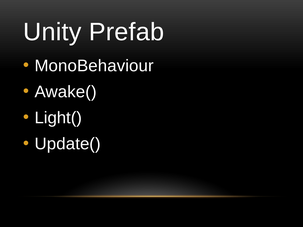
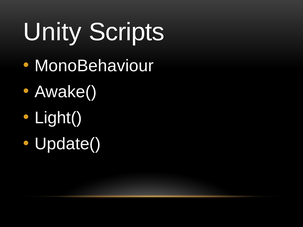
Prefab: Prefab -> Scripts
